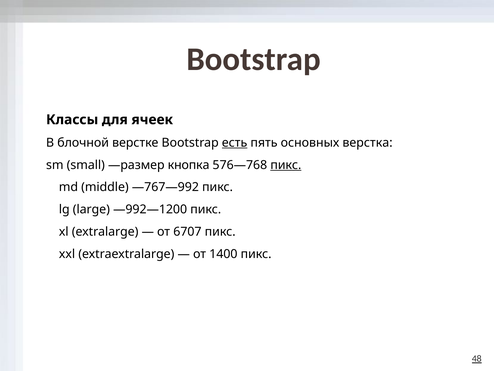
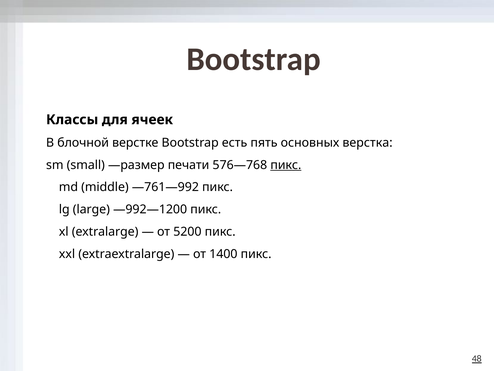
есть underline: present -> none
кнопка: кнопка -> печати
—767—992: —767—992 -> —761—992
6707: 6707 -> 5200
